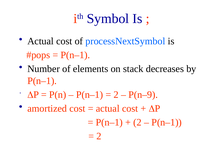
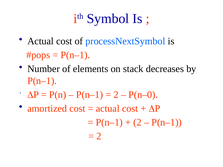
P(n–9: P(n–9 -> P(n–0
